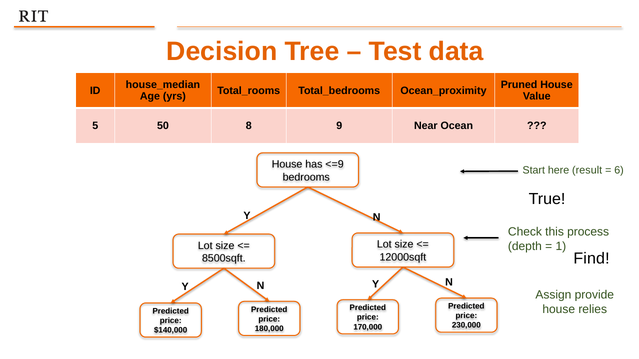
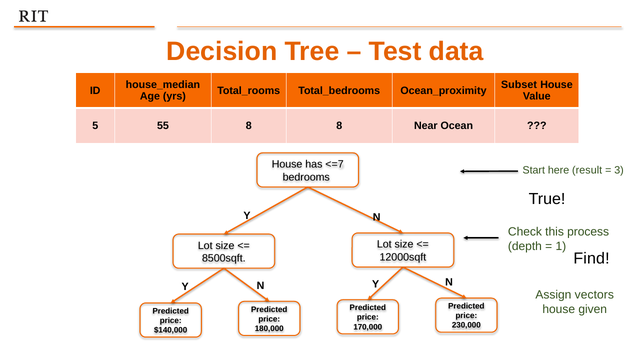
Pruned: Pruned -> Subset
50: 50 -> 55
8 9: 9 -> 8
<=9: <=9 -> <=7
6: 6 -> 3
provide: provide -> vectors
relies: relies -> given
